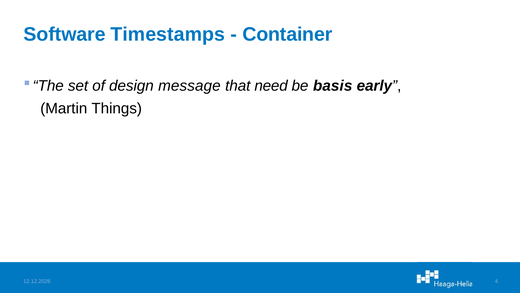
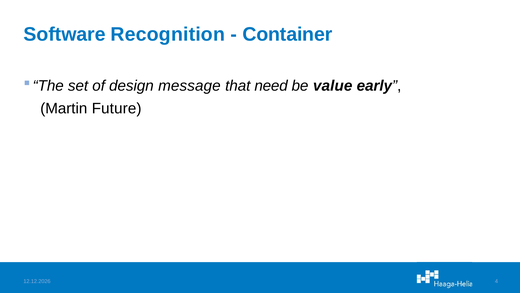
Timestamps: Timestamps -> Recognition
basis: basis -> value
Things: Things -> Future
